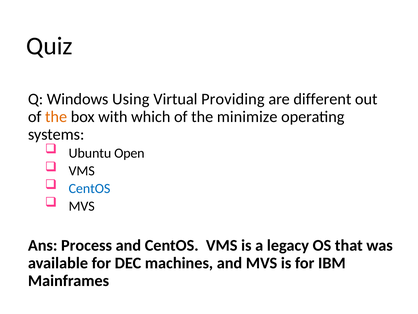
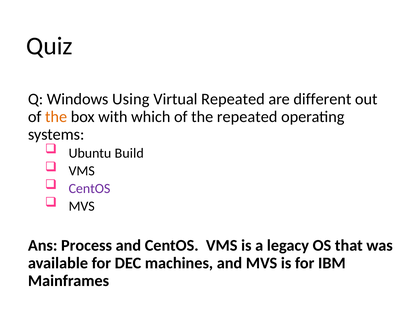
Virtual Providing: Providing -> Repeated
the minimize: minimize -> repeated
Open: Open -> Build
CentOS at (89, 188) colour: blue -> purple
